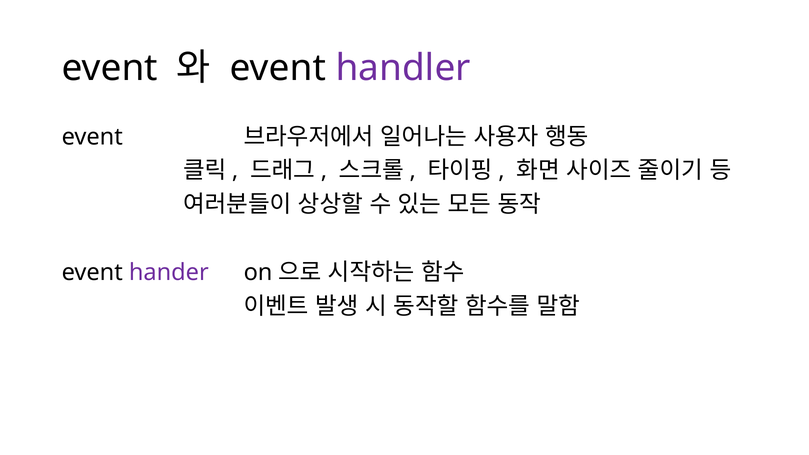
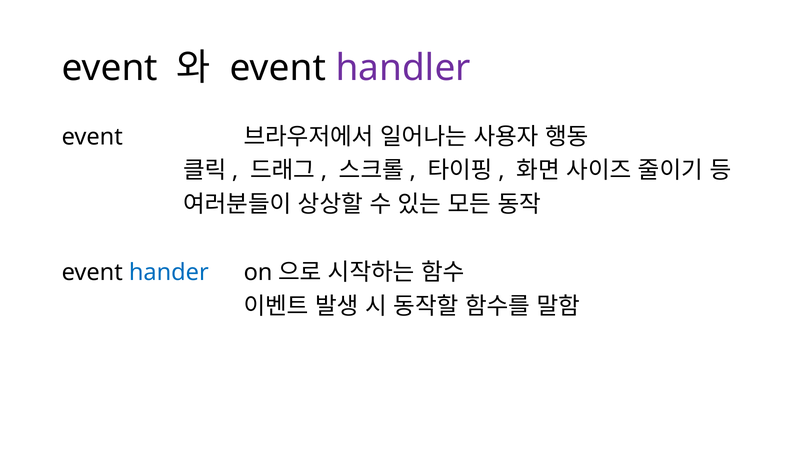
hander colour: purple -> blue
